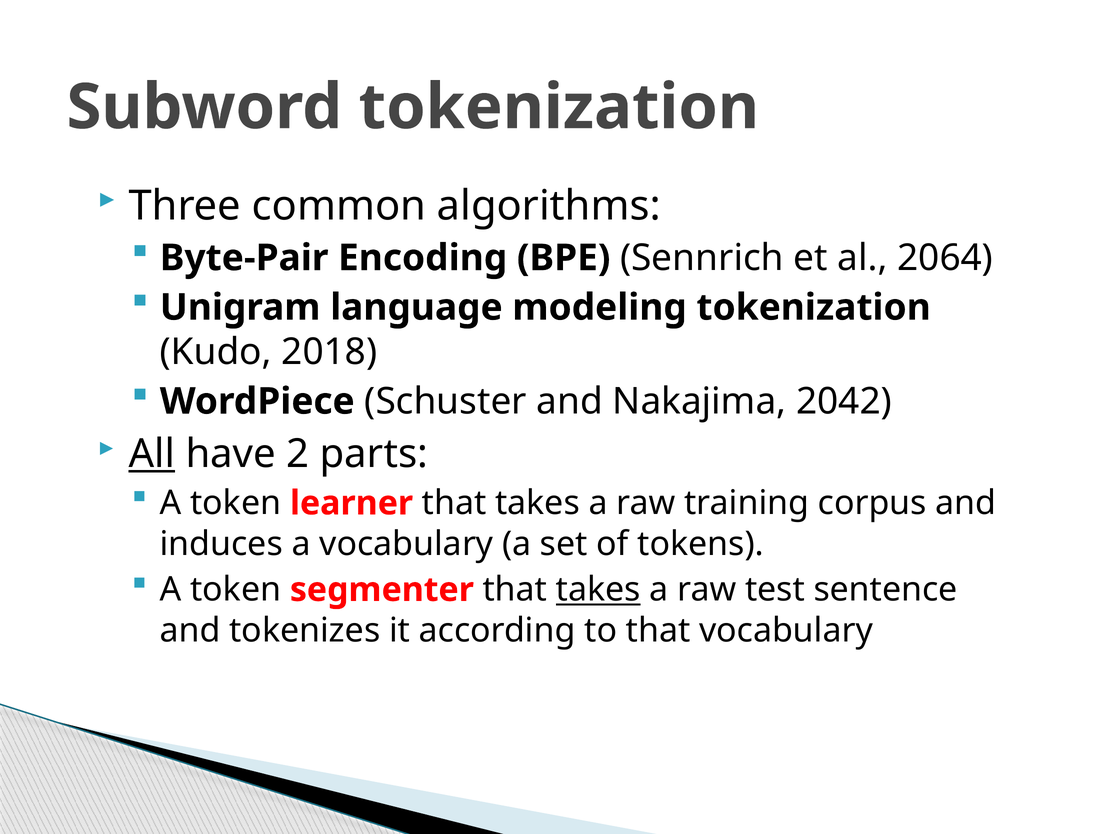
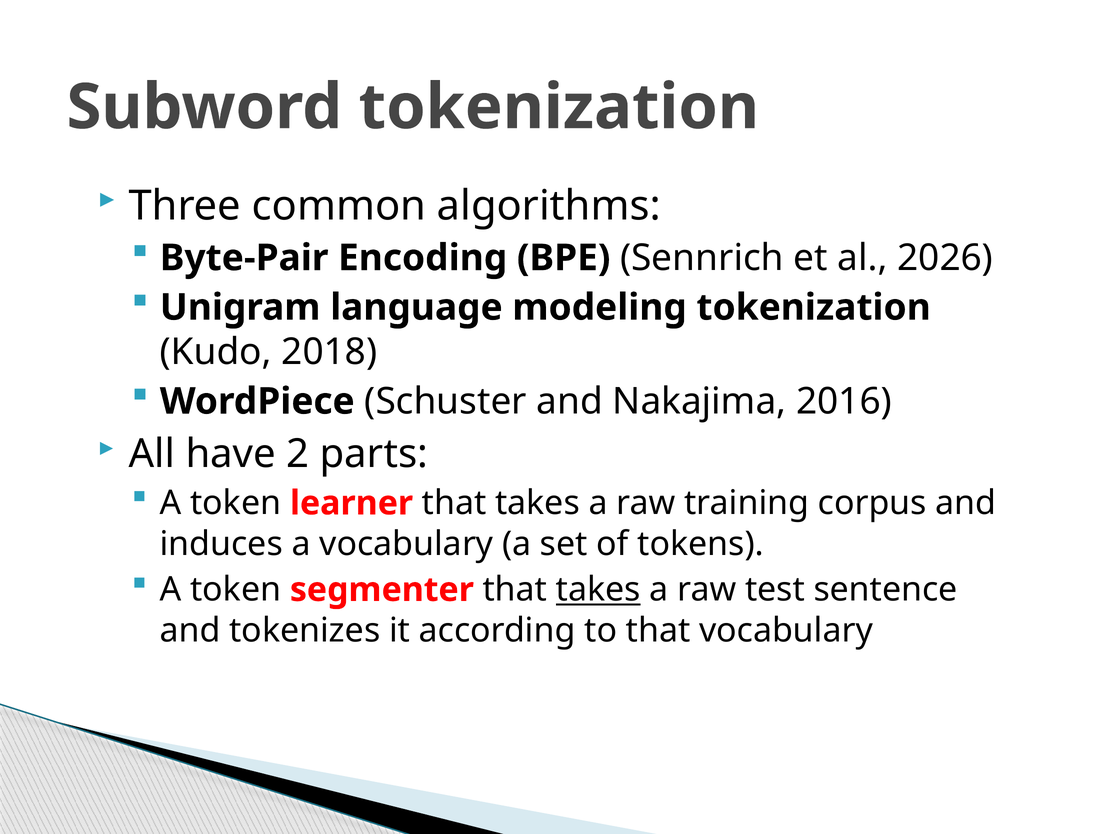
2064: 2064 -> 2026
2042: 2042 -> 2016
All underline: present -> none
